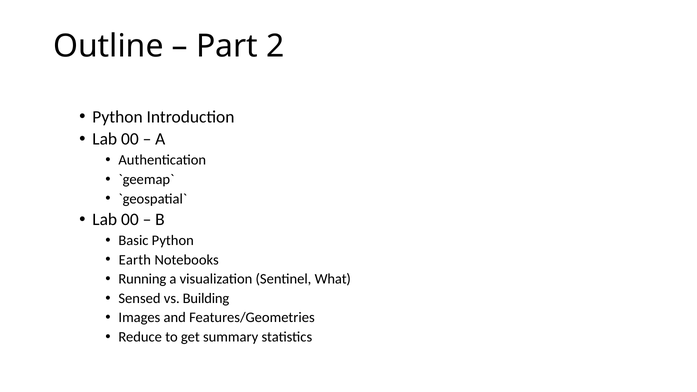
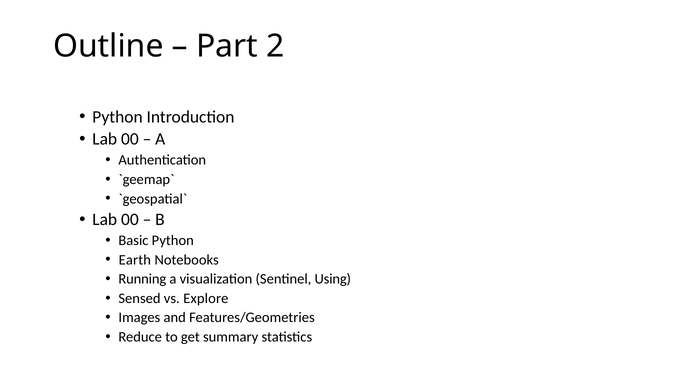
What: What -> Using
Building: Building -> Explore
